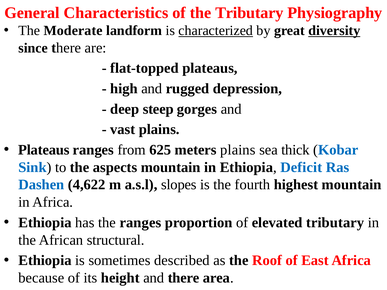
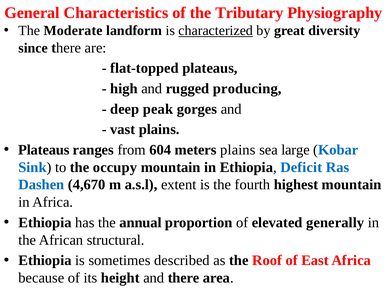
diversity underline: present -> none
depression: depression -> producing
steep: steep -> peak
625: 625 -> 604
thick: thick -> large
aspects: aspects -> occupy
4,622: 4,622 -> 4,670
slopes: slopes -> extent
the ranges: ranges -> annual
elevated tributary: tributary -> generally
